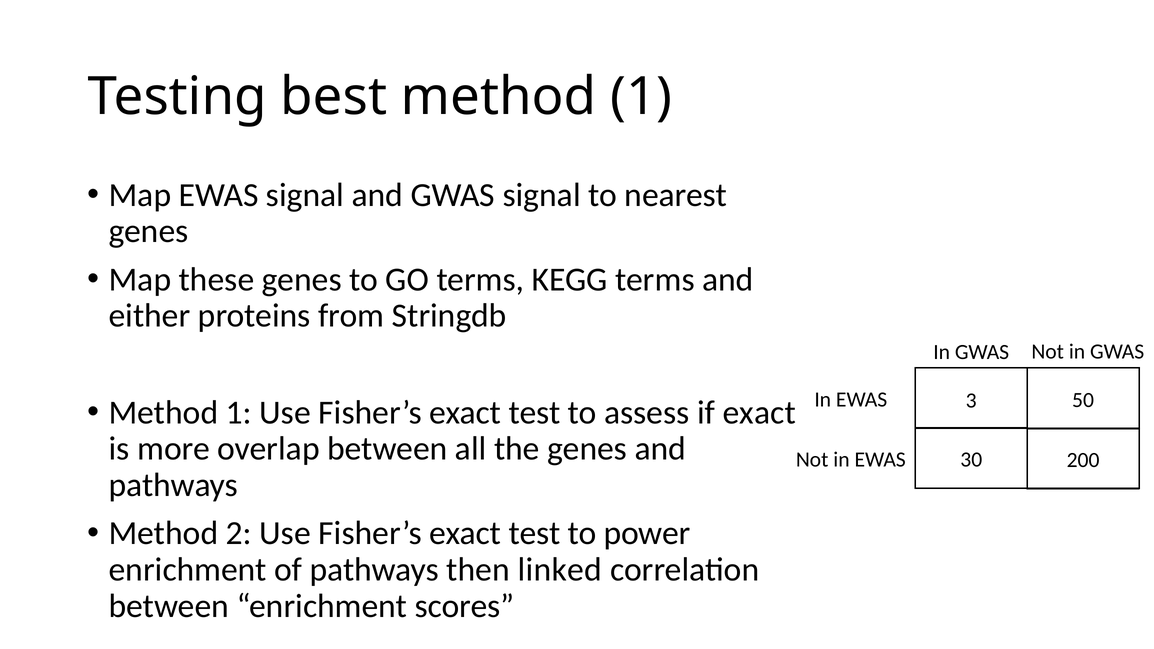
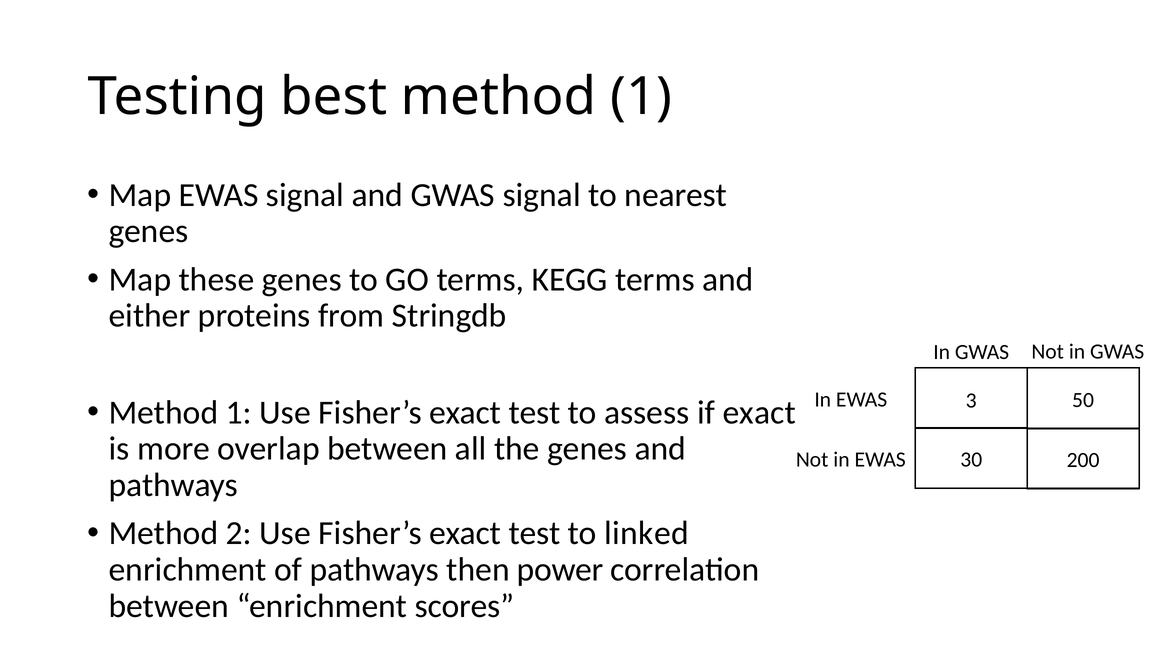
power: power -> linked
linked: linked -> power
